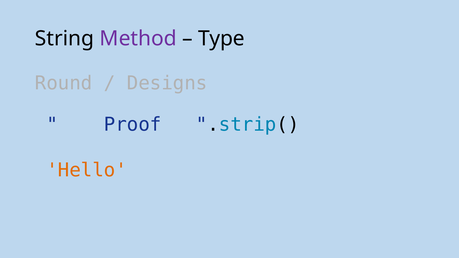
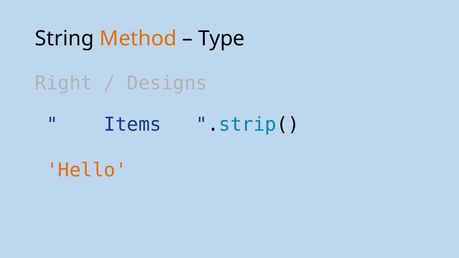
Method colour: purple -> orange
Round: Round -> Right
Proof: Proof -> Items
